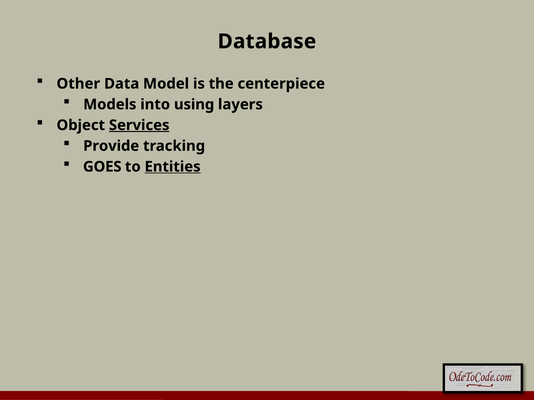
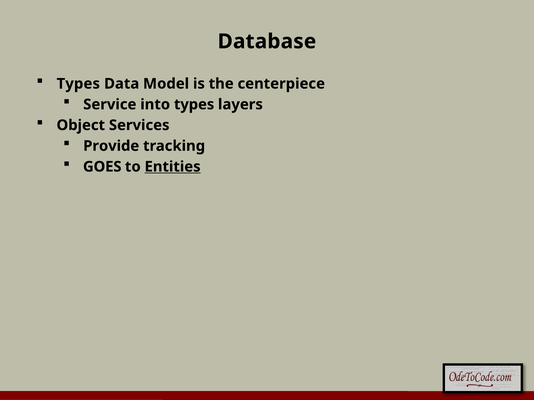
Other at (78, 84): Other -> Types
Models: Models -> Service
into using: using -> types
Services underline: present -> none
